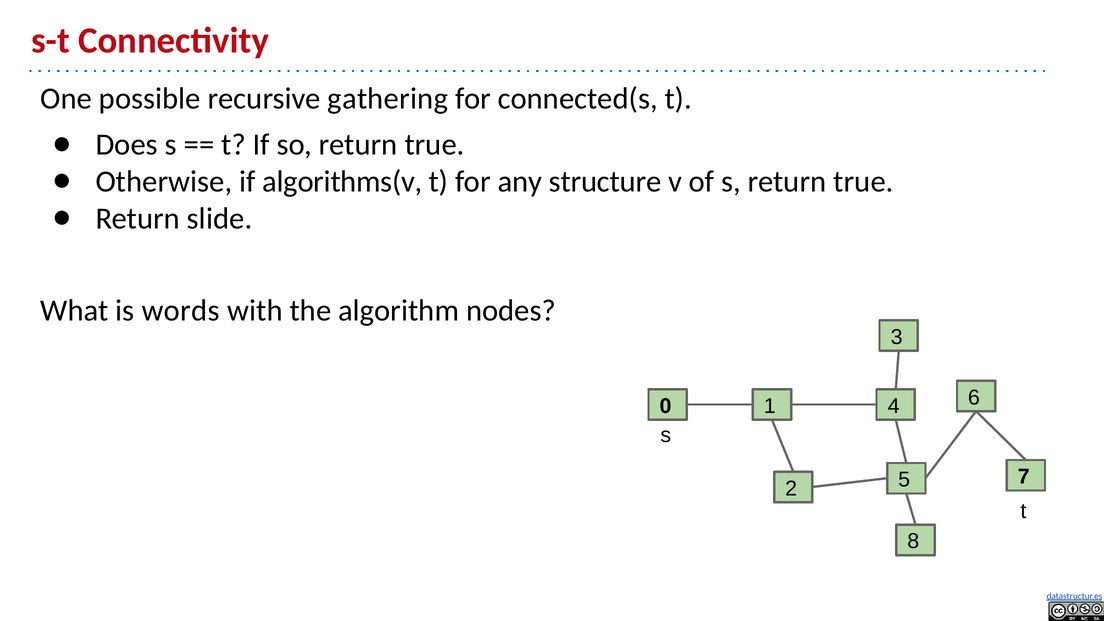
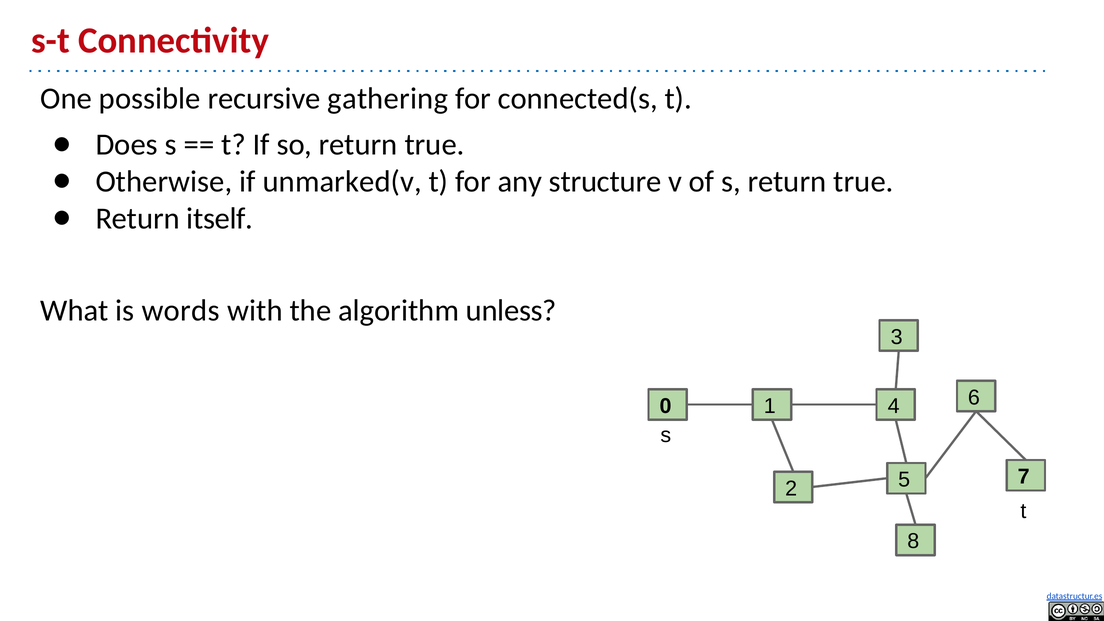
algorithms(v: algorithms(v -> unmarked(v
slide: slide -> itself
nodes: nodes -> unless
